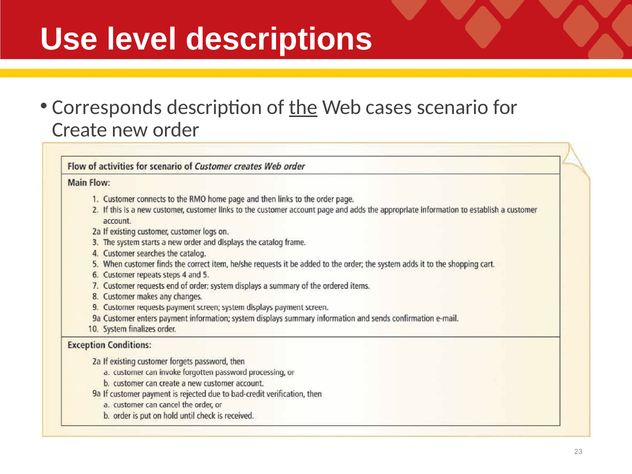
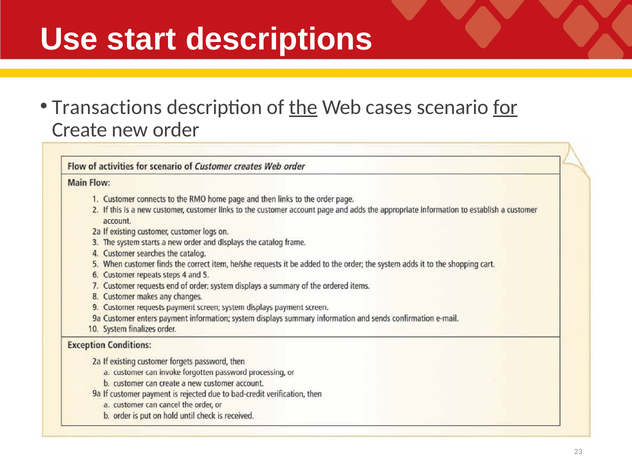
level: level -> start
Corresponds: Corresponds -> Transactions
for underline: none -> present
